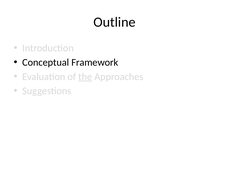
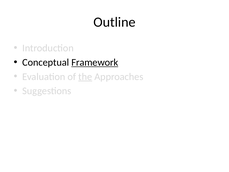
Framework underline: none -> present
